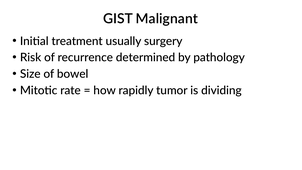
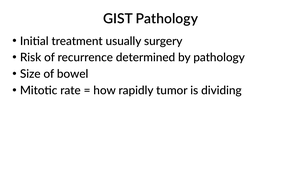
GIST Malignant: Malignant -> Pathology
